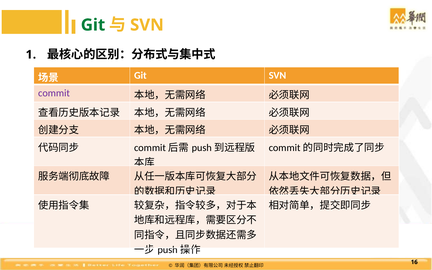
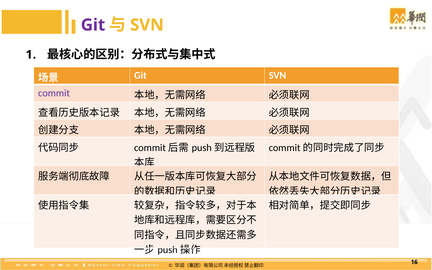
Git at (93, 25) colour: green -> purple
